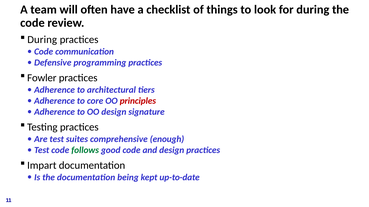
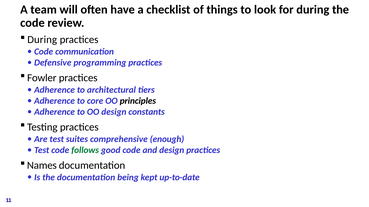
principles colour: red -> black
signature: signature -> constants
Impart: Impart -> Names
